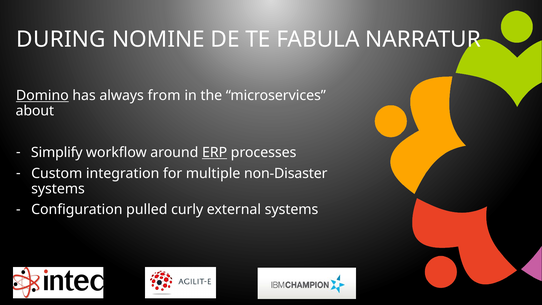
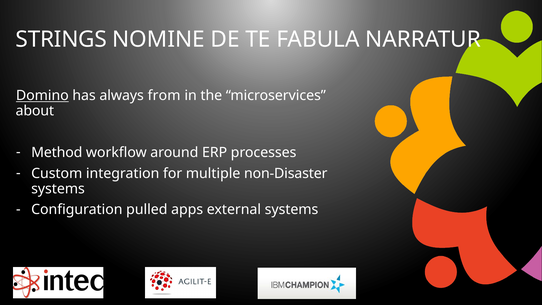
DURING: DURING -> STRINGS
Simplify: Simplify -> Method
ERP underline: present -> none
curly: curly -> apps
